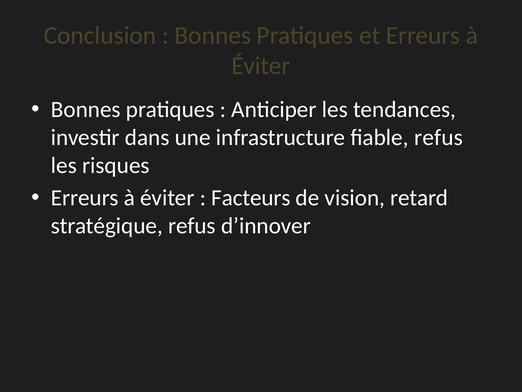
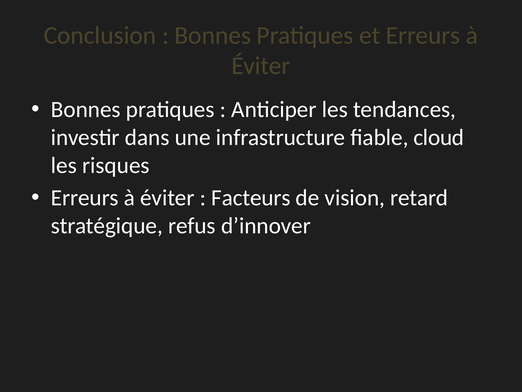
fiable refus: refus -> cloud
